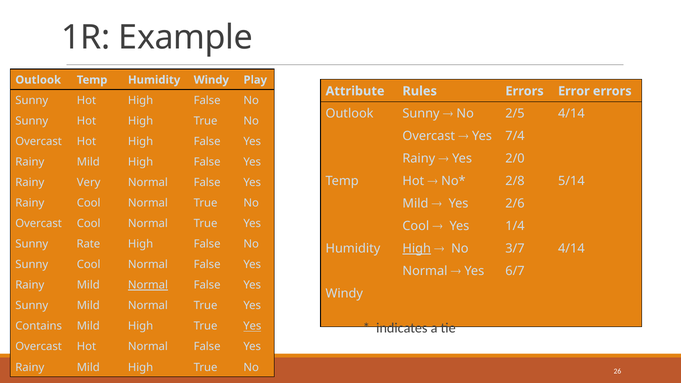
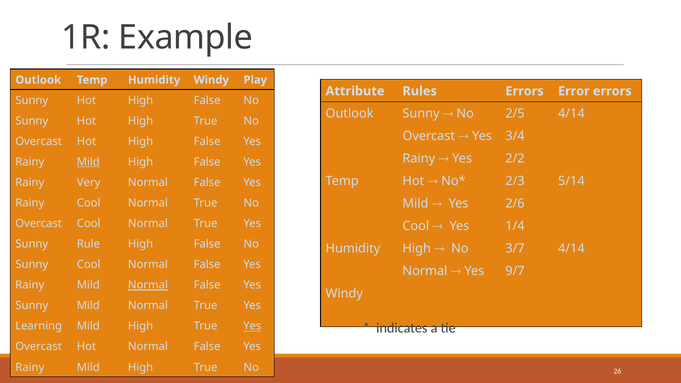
7/4: 7/4 -> 3/4
2/0: 2/0 -> 2/2
Mild at (88, 162) underline: none -> present
2/8: 2/8 -> 2/3
Rate: Rate -> Rule
High at (417, 249) underline: present -> none
6/7: 6/7 -> 9/7
Contains: Contains -> Learning
